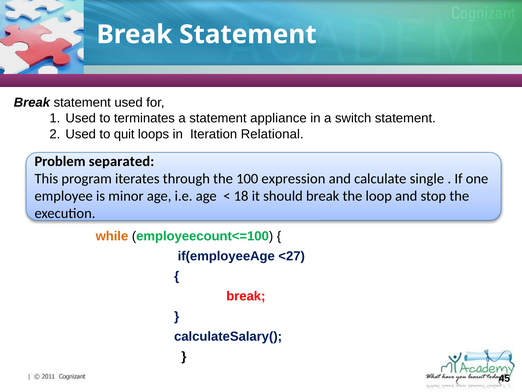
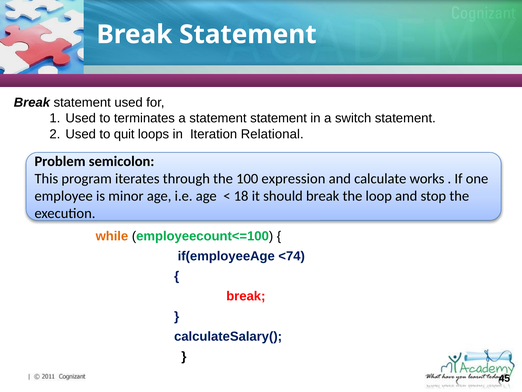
statement appliance: appliance -> statement
separated: separated -> semicolon
single: single -> works
<27: <27 -> <74
